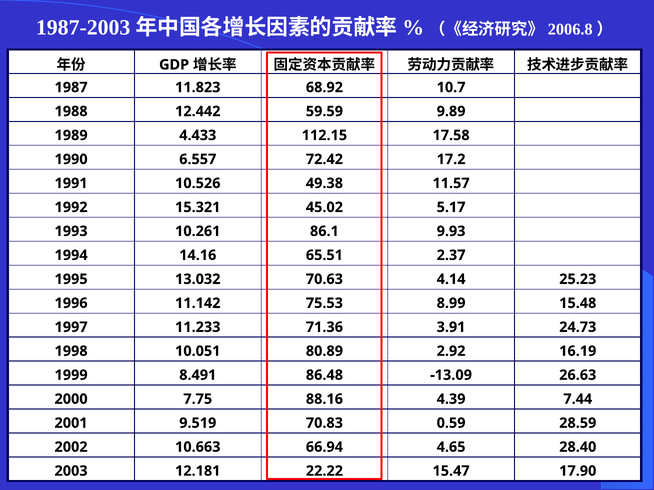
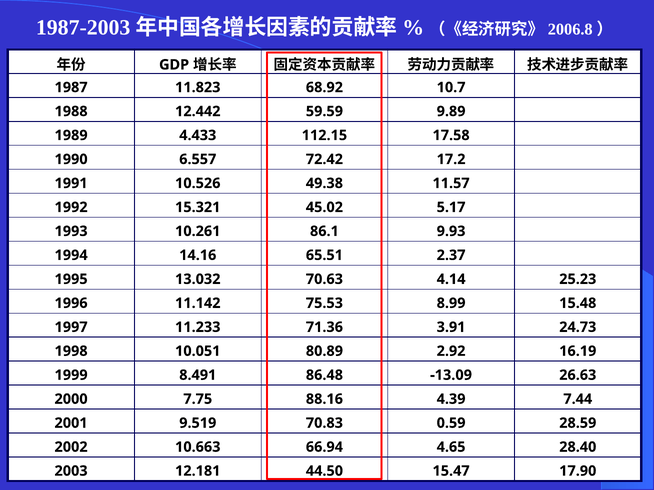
22.22: 22.22 -> 44.50
